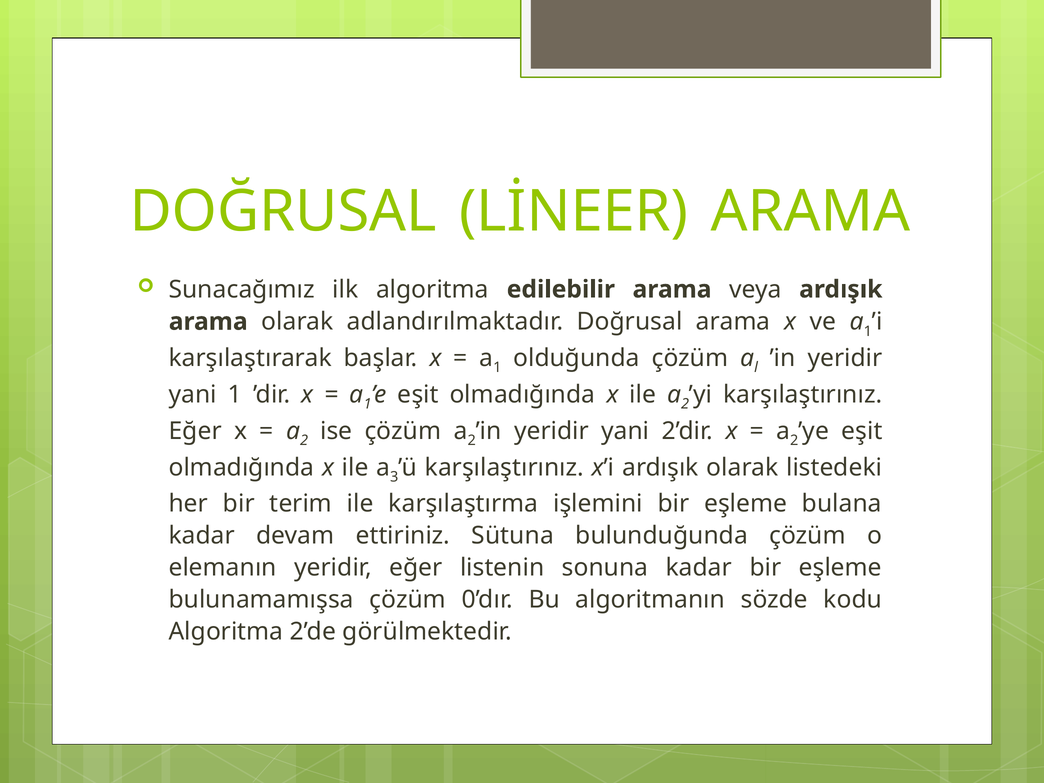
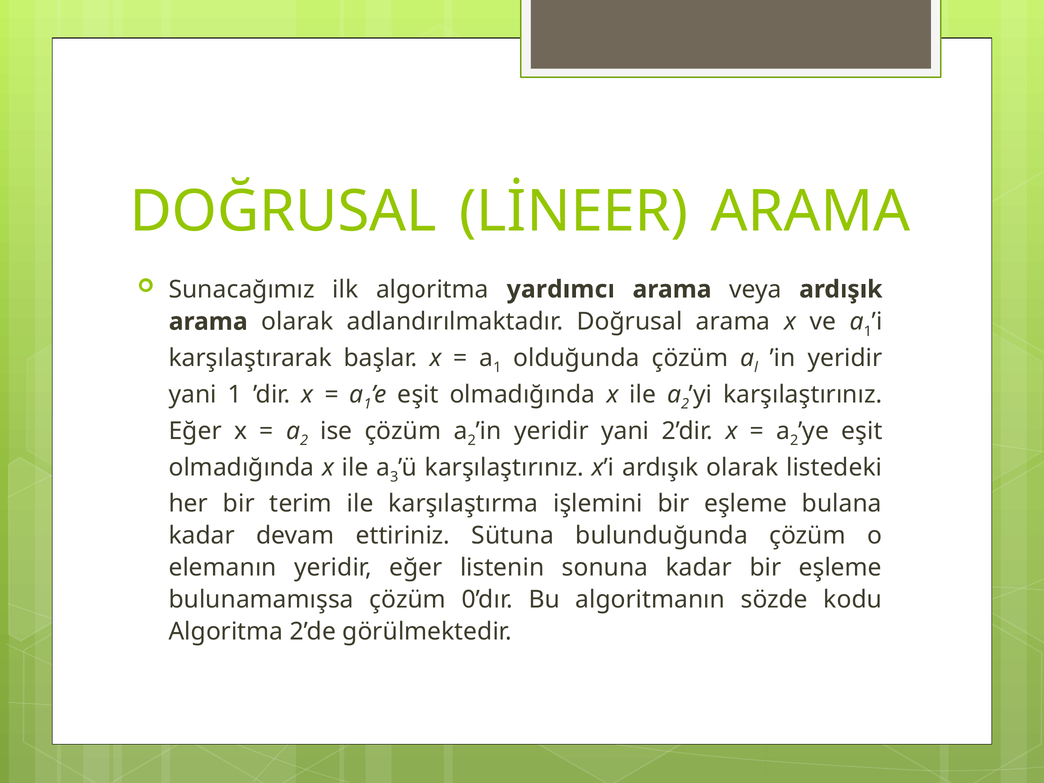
edilebilir: edilebilir -> yardımcı
